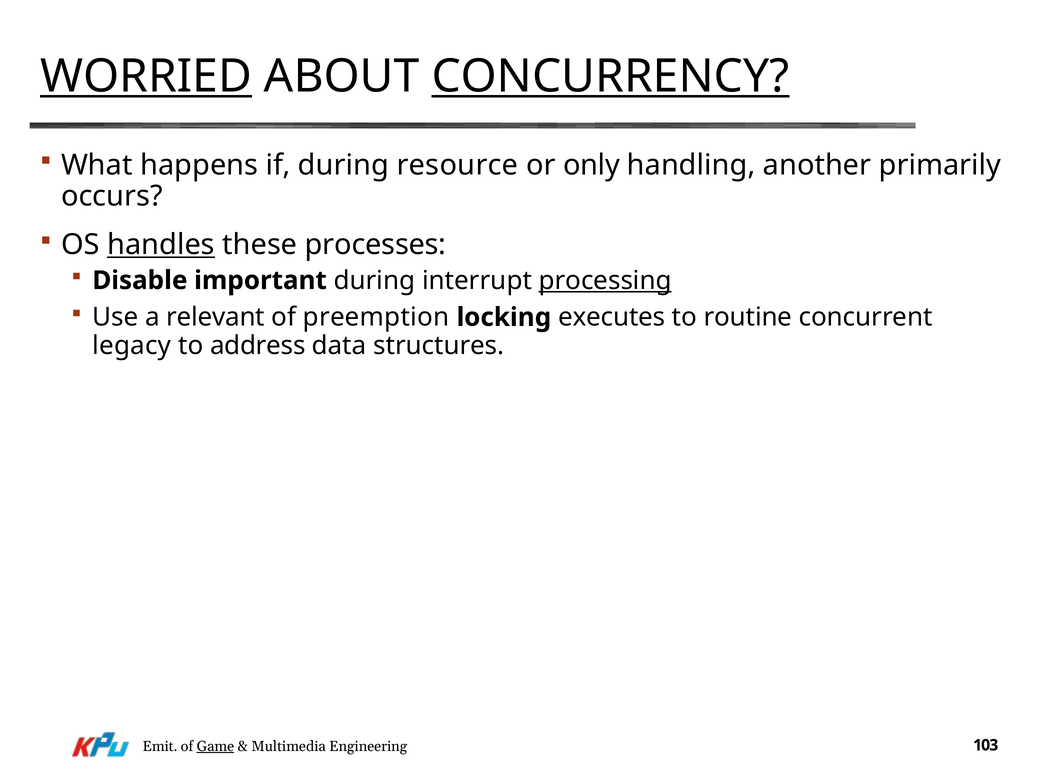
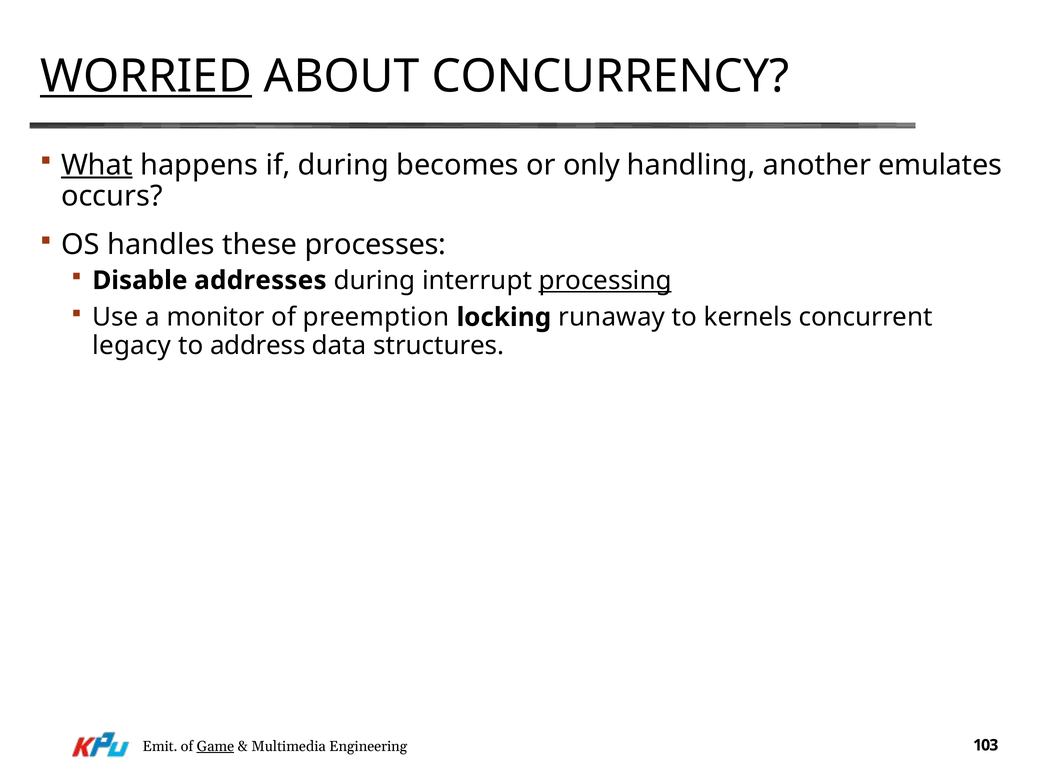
CONCURRENCY underline: present -> none
What underline: none -> present
resource: resource -> becomes
primarily: primarily -> emulates
handles underline: present -> none
important: important -> addresses
relevant: relevant -> monitor
executes: executes -> runaway
routine: routine -> kernels
